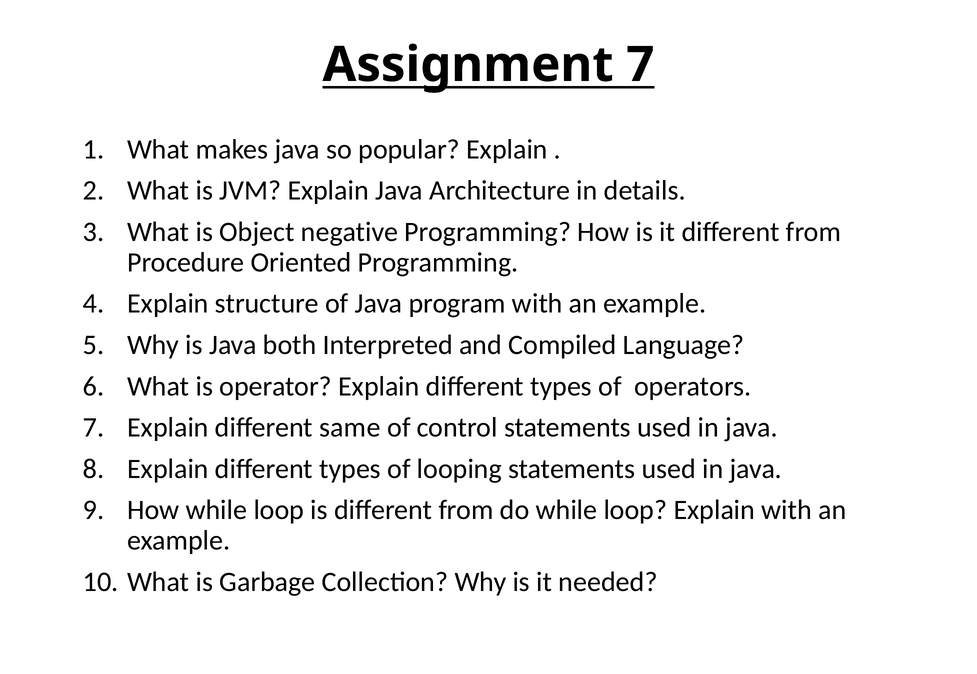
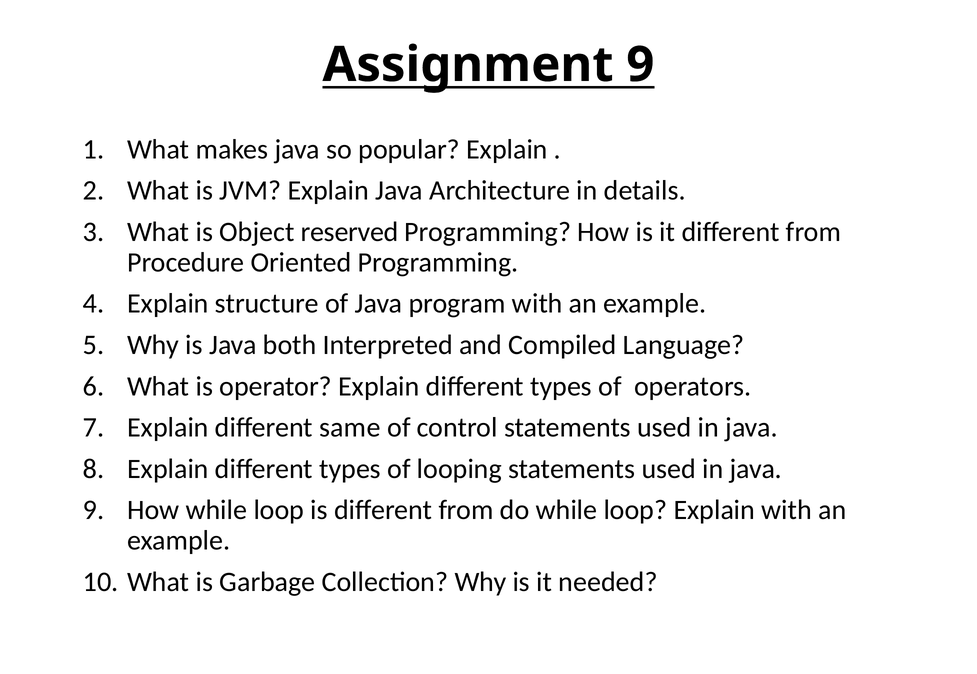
Assignment 7: 7 -> 9
negative: negative -> reserved
